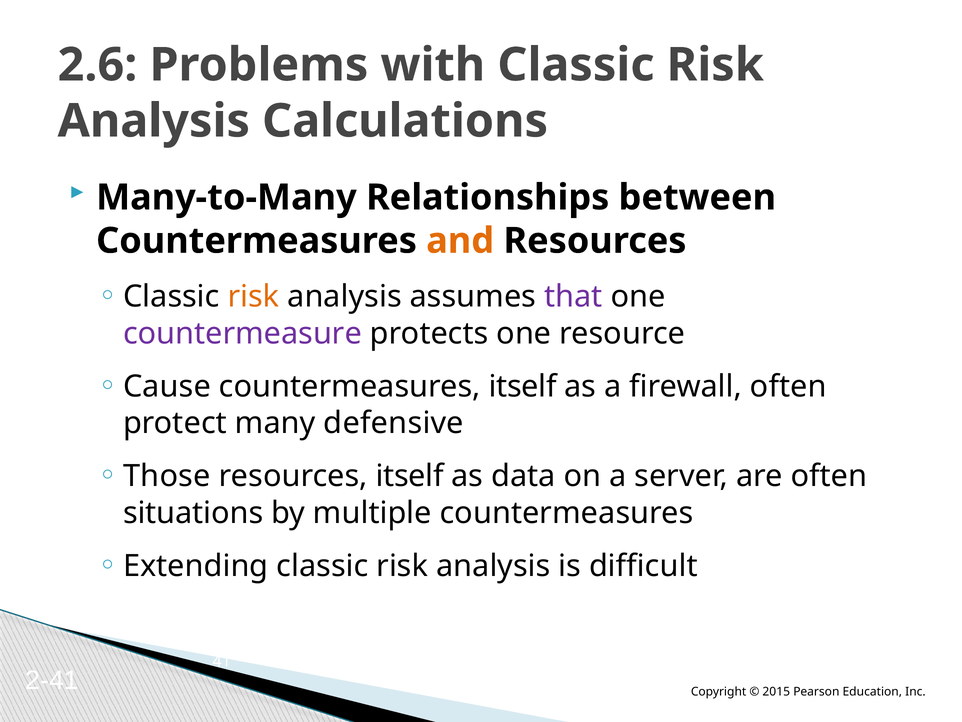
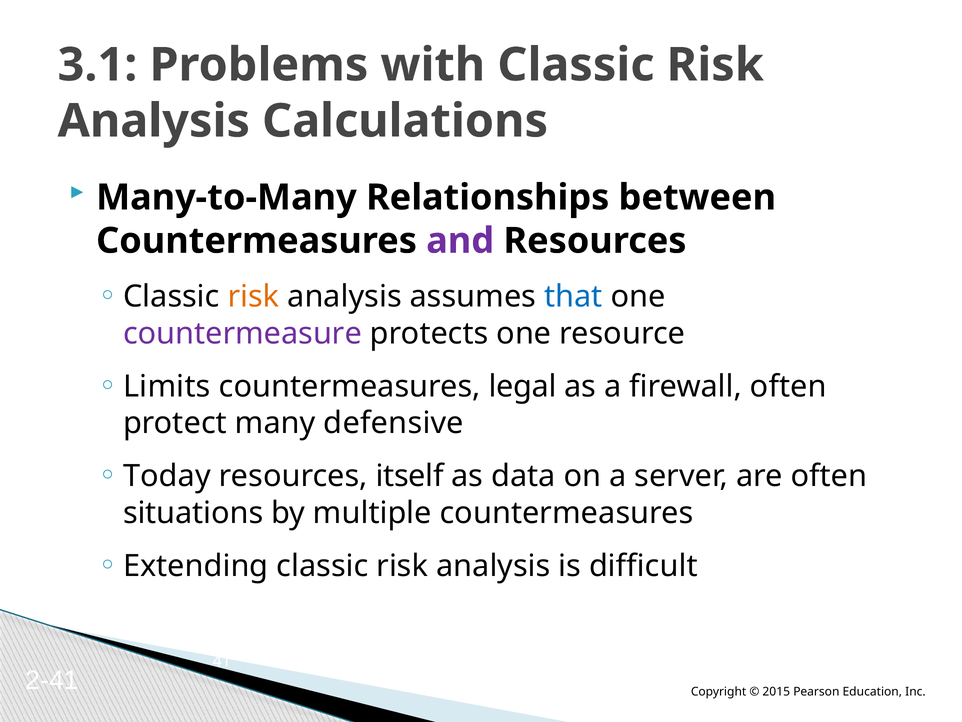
2.6: 2.6 -> 3.1
and colour: orange -> purple
that colour: purple -> blue
Cause: Cause -> Limits
countermeasures itself: itself -> legal
Those: Those -> Today
